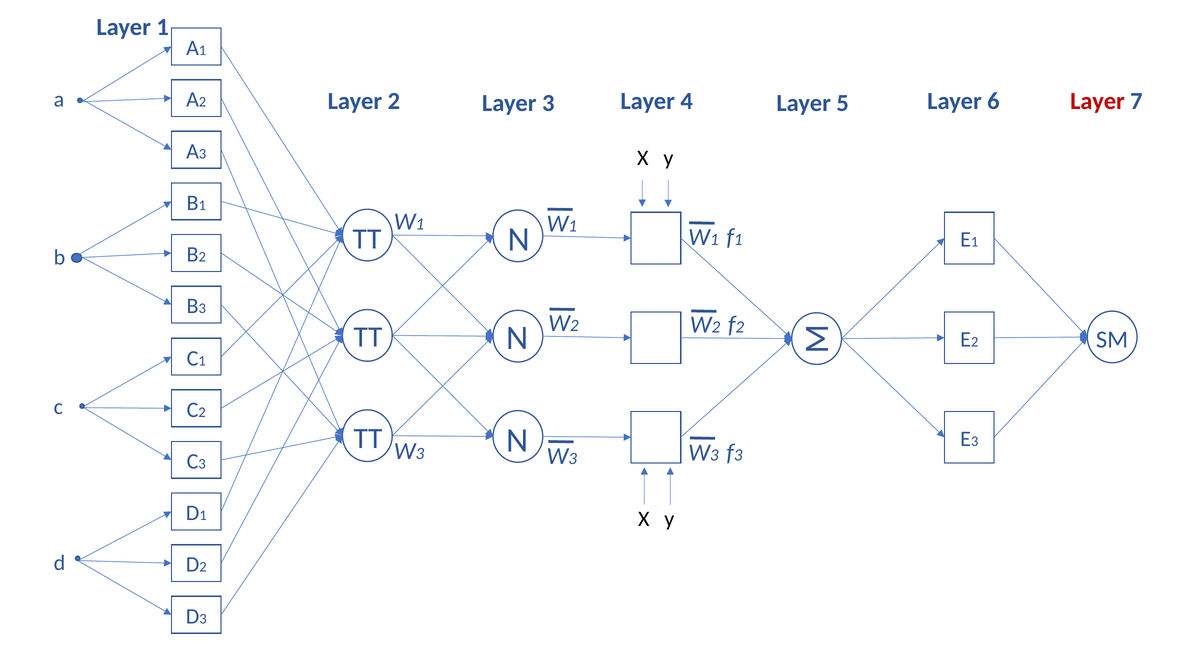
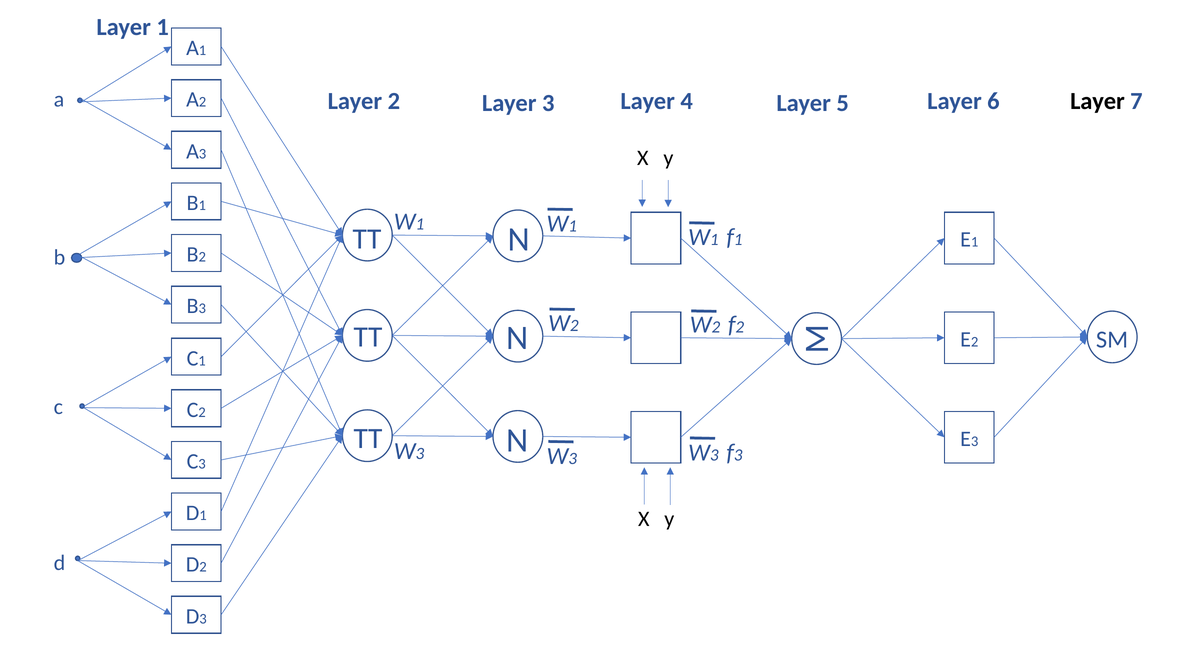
Layer at (1097, 101) colour: red -> black
